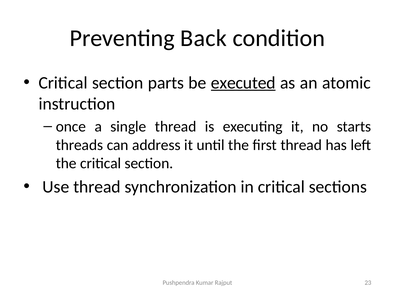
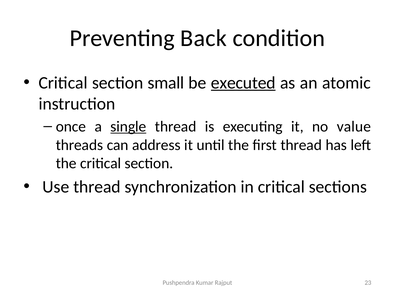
parts: parts -> small
single underline: none -> present
starts: starts -> value
